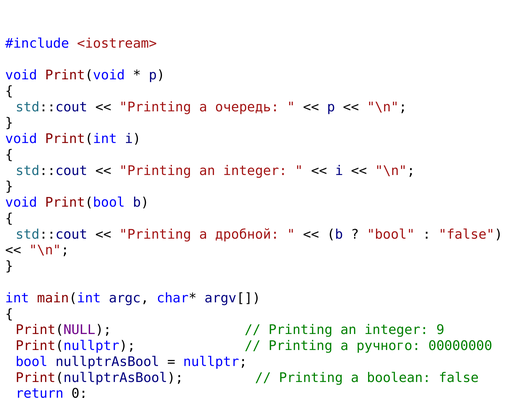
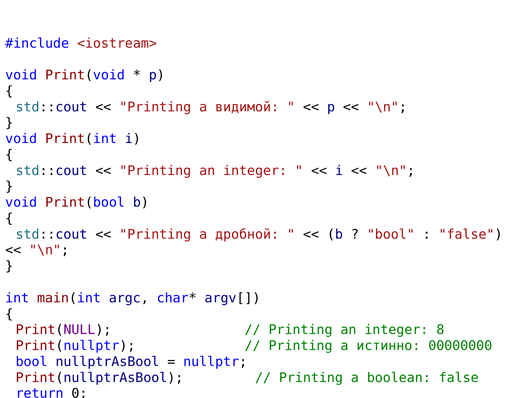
очередь: очередь -> видимой
9: 9 -> 8
ручного: ручного -> истинно
